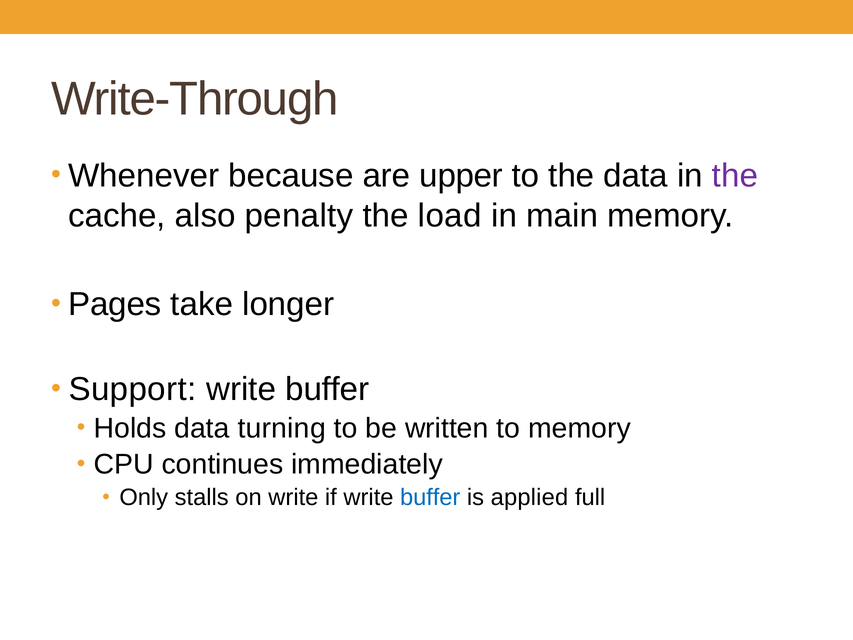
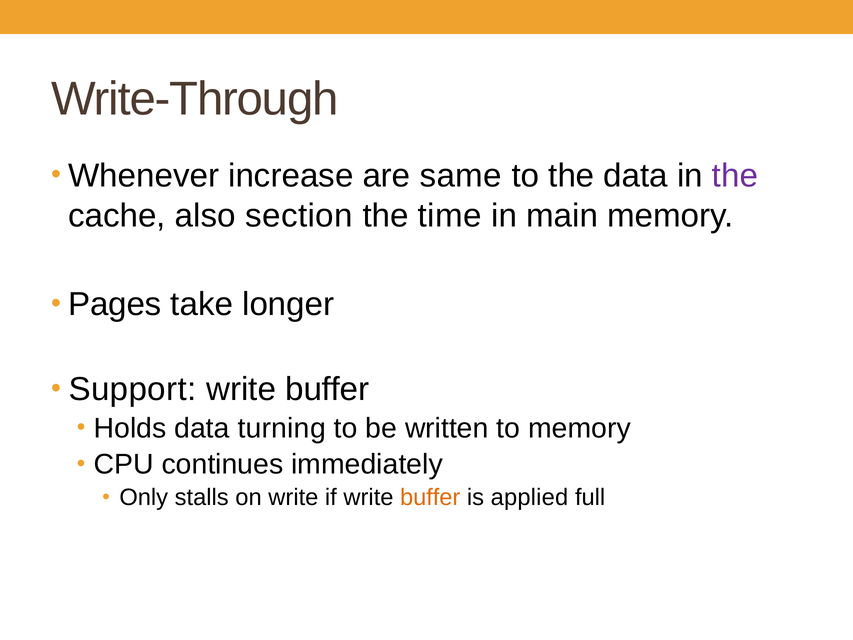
because: because -> increase
upper: upper -> same
penalty: penalty -> section
load: load -> time
buffer at (430, 497) colour: blue -> orange
